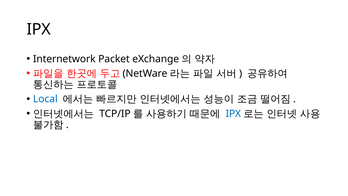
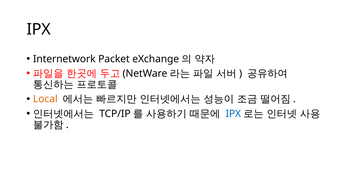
Local colour: blue -> orange
